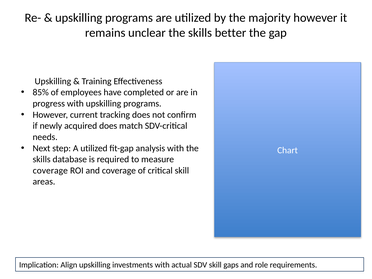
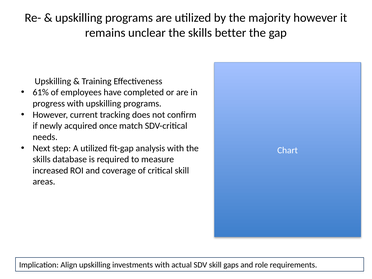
85%: 85% -> 61%
acquired does: does -> once
coverage at (50, 171): coverage -> increased
